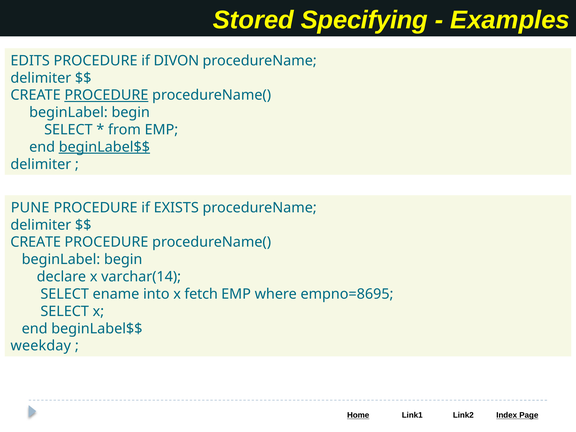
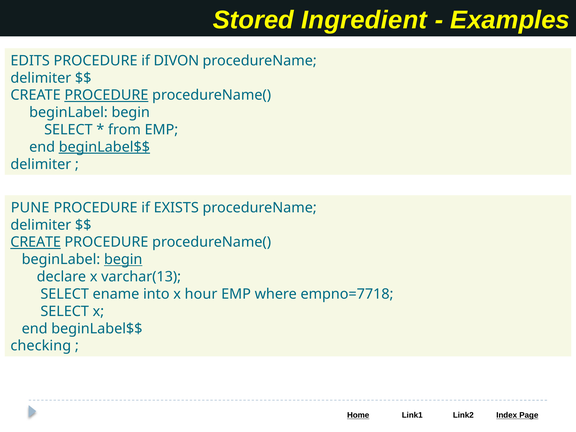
Specifying: Specifying -> Ingredient
CREATE at (36, 242) underline: none -> present
begin at (123, 260) underline: none -> present
varchar(14: varchar(14 -> varchar(13
fetch: fetch -> hour
empno=8695: empno=8695 -> empno=7718
weekday: weekday -> checking
